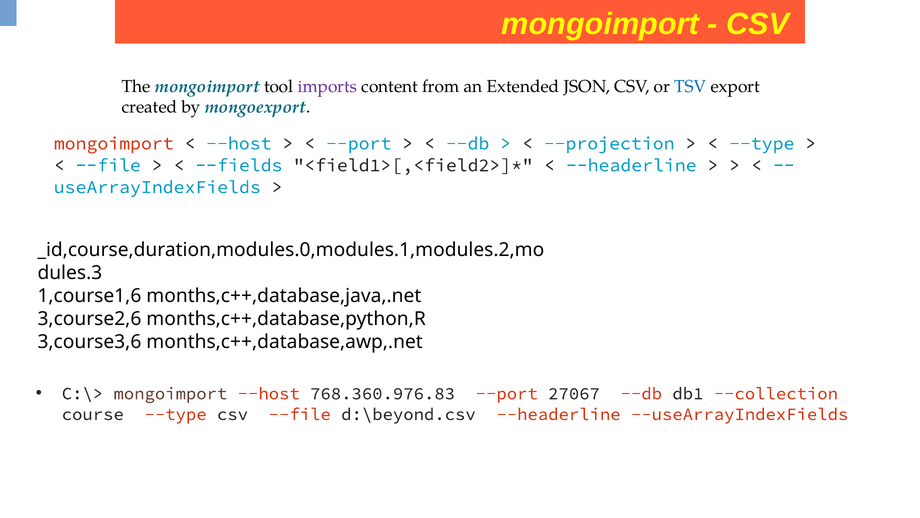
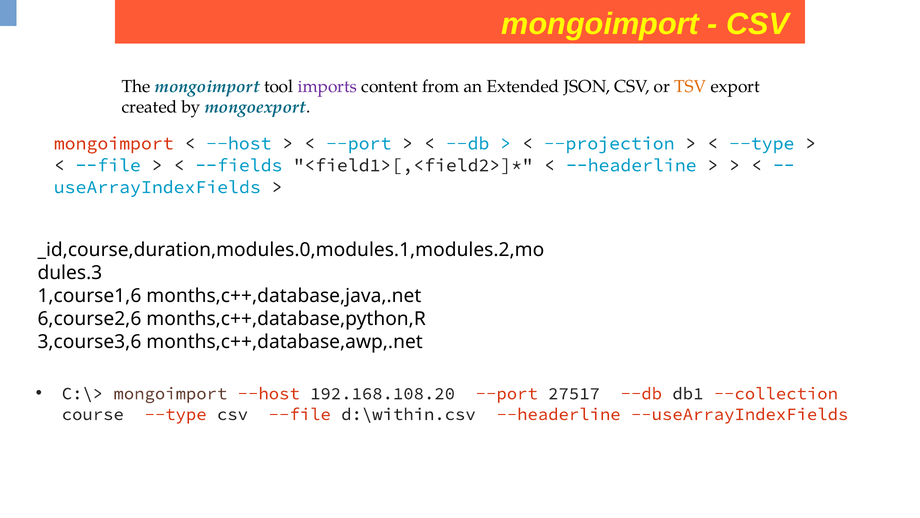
TSV colour: blue -> orange
3,course2,6: 3,course2,6 -> 6,course2,6
768.360.976.83: 768.360.976.83 -> 192.168.108.20
27067: 27067 -> 27517
d:\beyond.csv: d:\beyond.csv -> d:\within.csv
